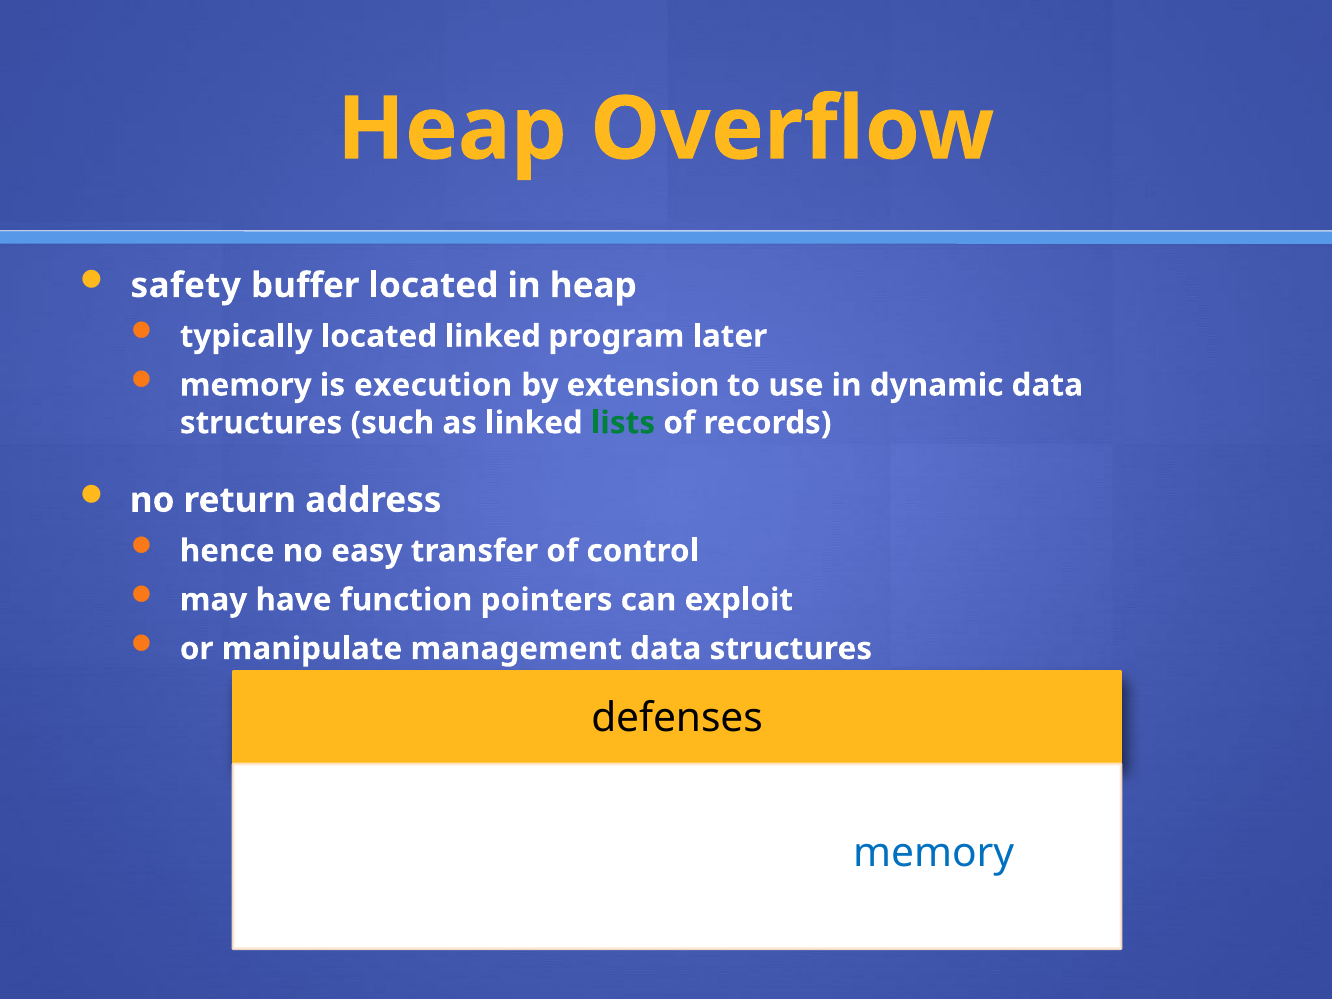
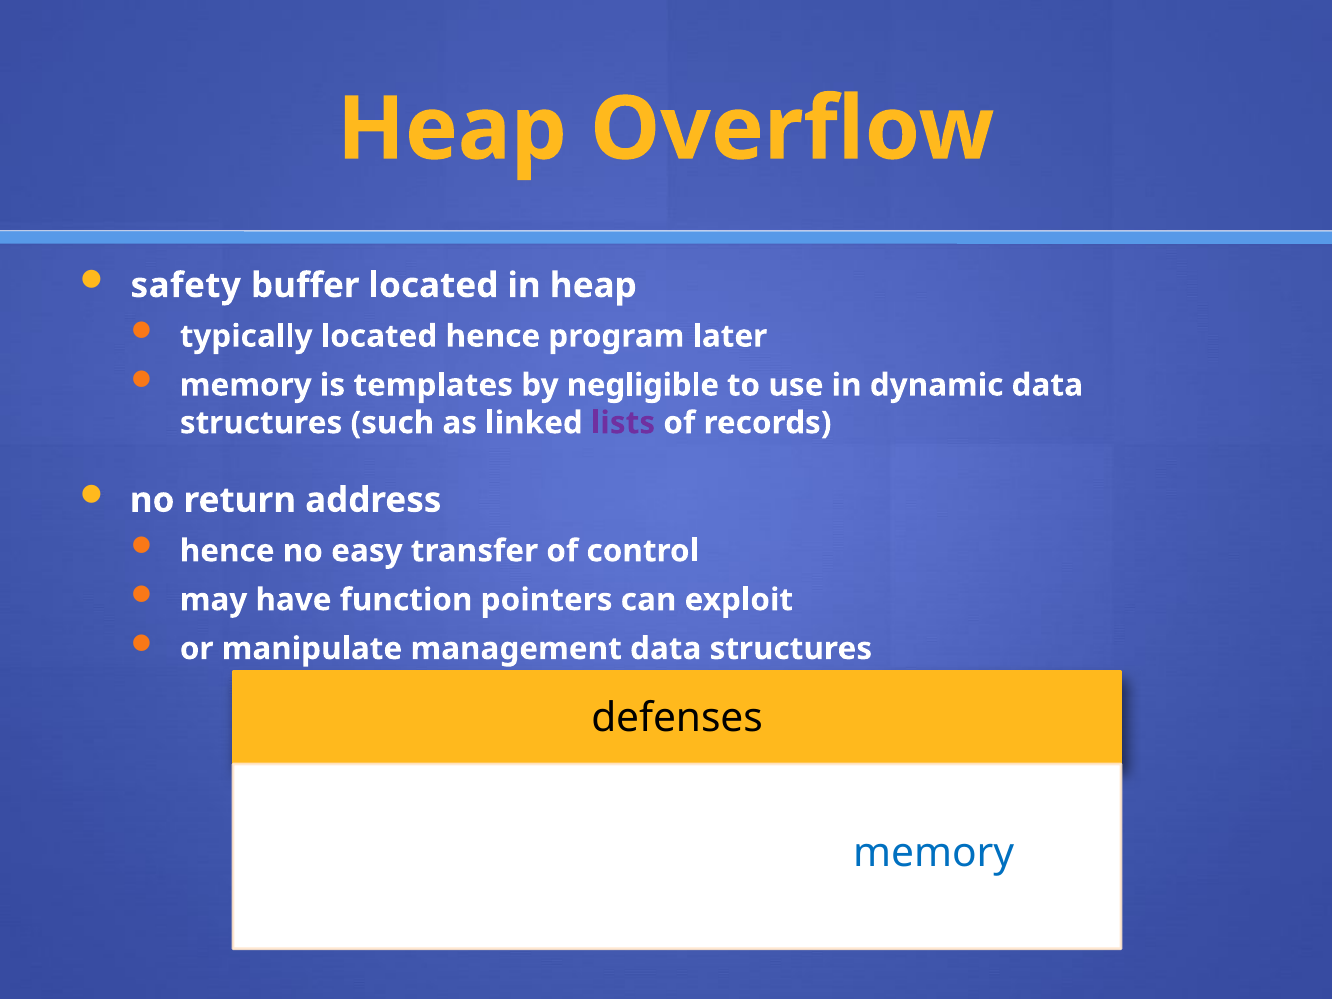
located linked: linked -> hence
execution: execution -> templates
extension: extension -> negligible
lists colour: green -> purple
